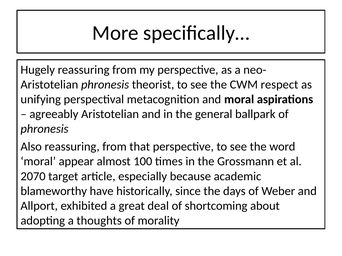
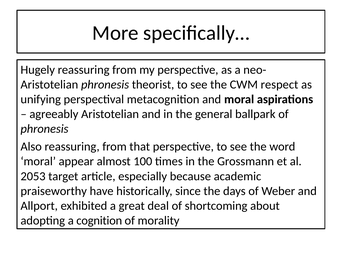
2070: 2070 -> 2053
blameworthy: blameworthy -> praiseworthy
thoughts: thoughts -> cognition
